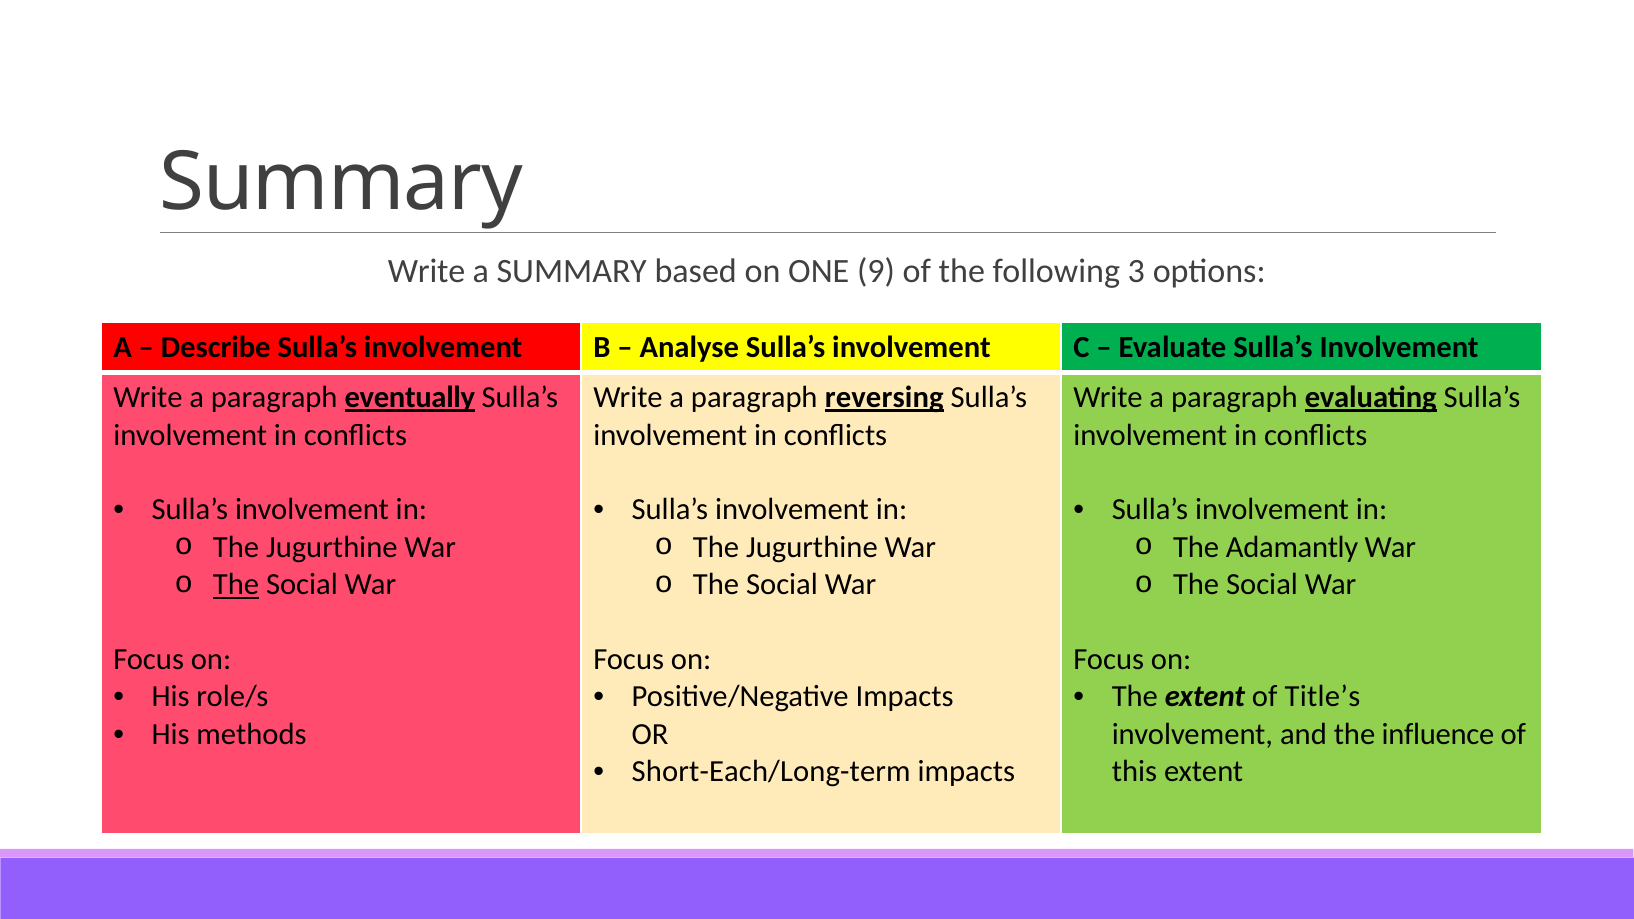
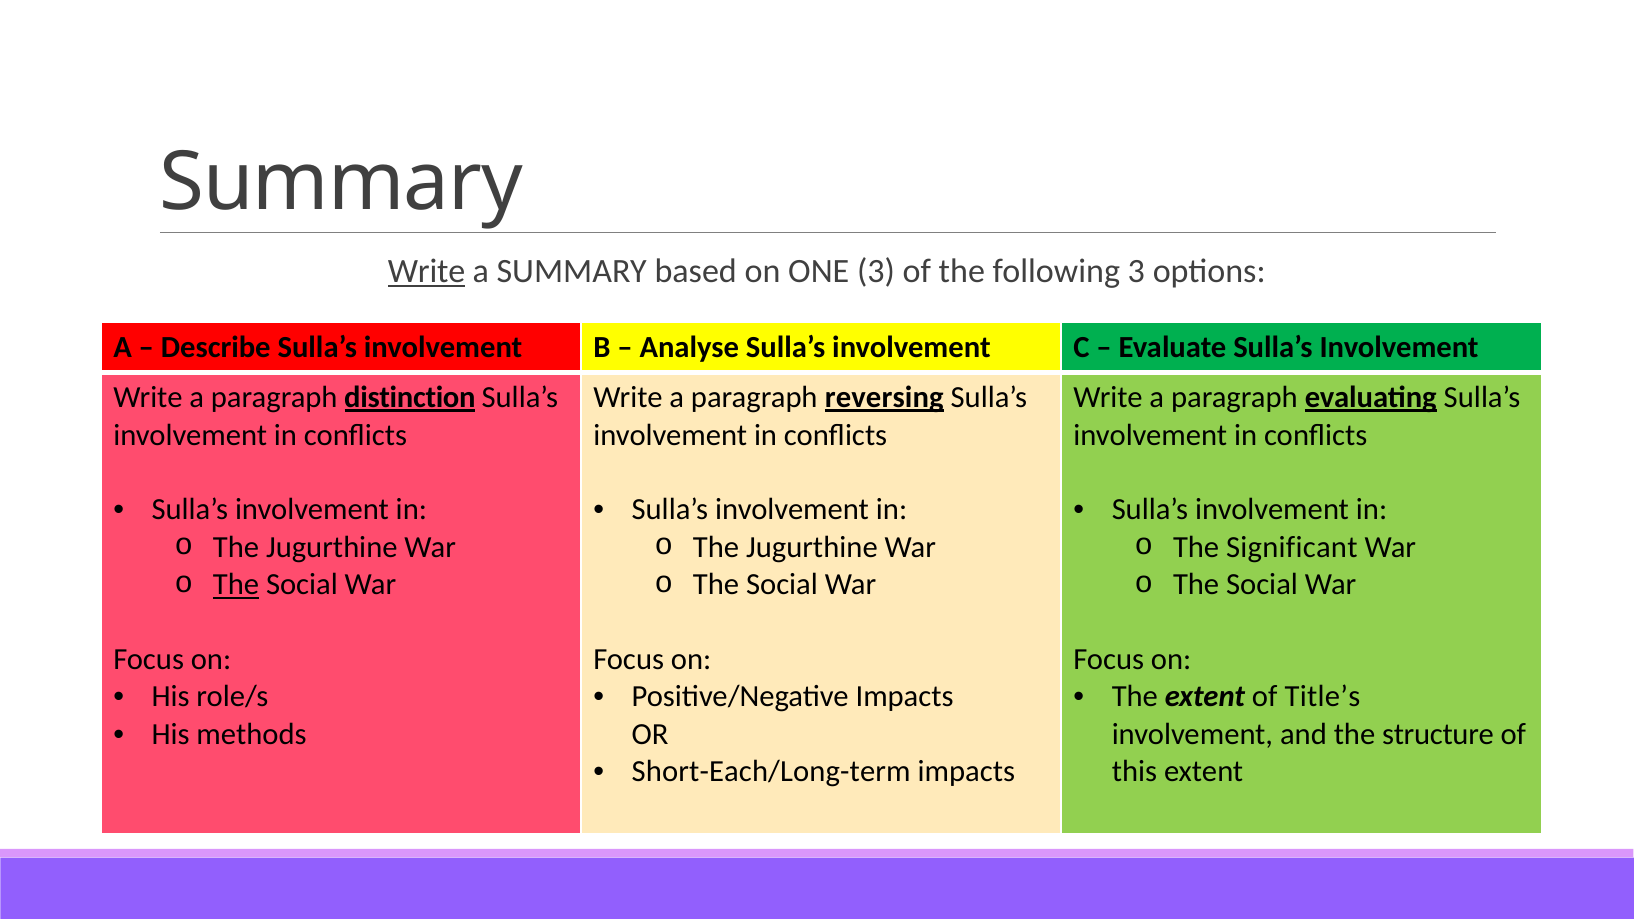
Write at (427, 272) underline: none -> present
ONE 9: 9 -> 3
eventually: eventually -> distinction
Adamantly: Adamantly -> Significant
influence: influence -> structure
